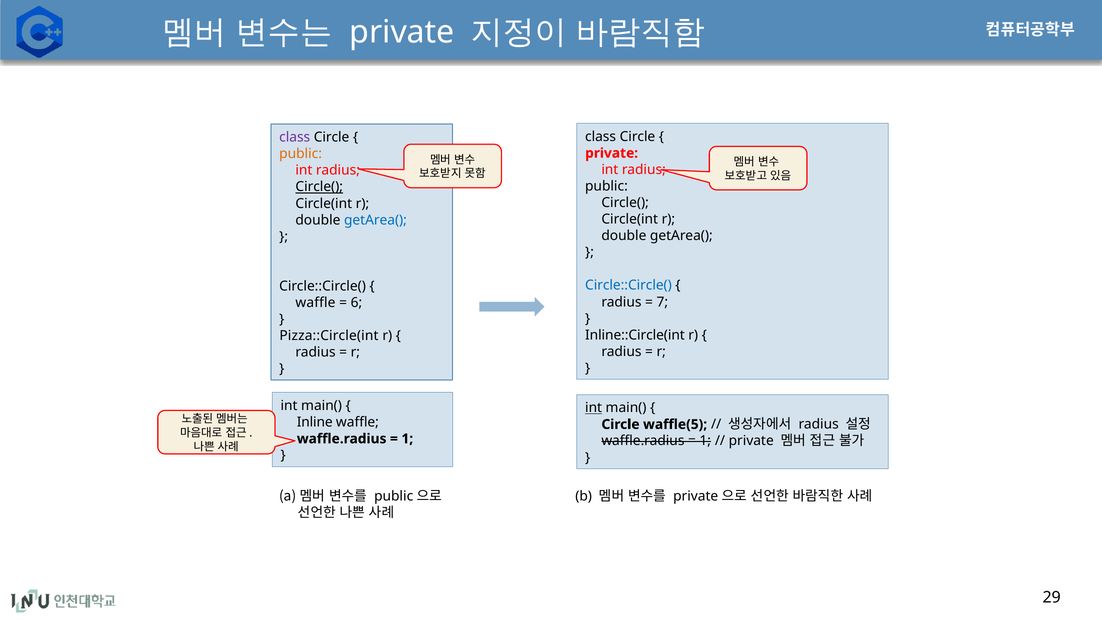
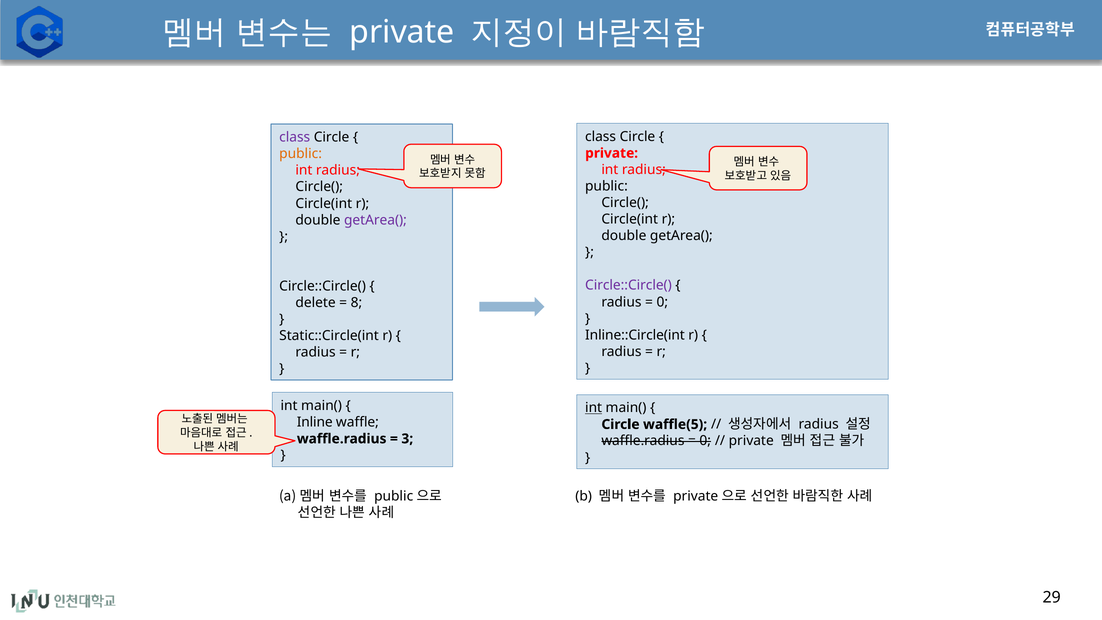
Circle( at (319, 187) underline: present -> none
getArea( at (375, 220) colour: blue -> purple
Circle::Circle( at (628, 285) colour: blue -> purple
7 at (662, 302): 7 -> 0
waffle at (315, 303): waffle -> delete
6: 6 -> 8
Pizza::Circle(int: Pizza::Circle(int -> Static::Circle(int
1 at (407, 439): 1 -> 3
1 at (705, 441): 1 -> 0
